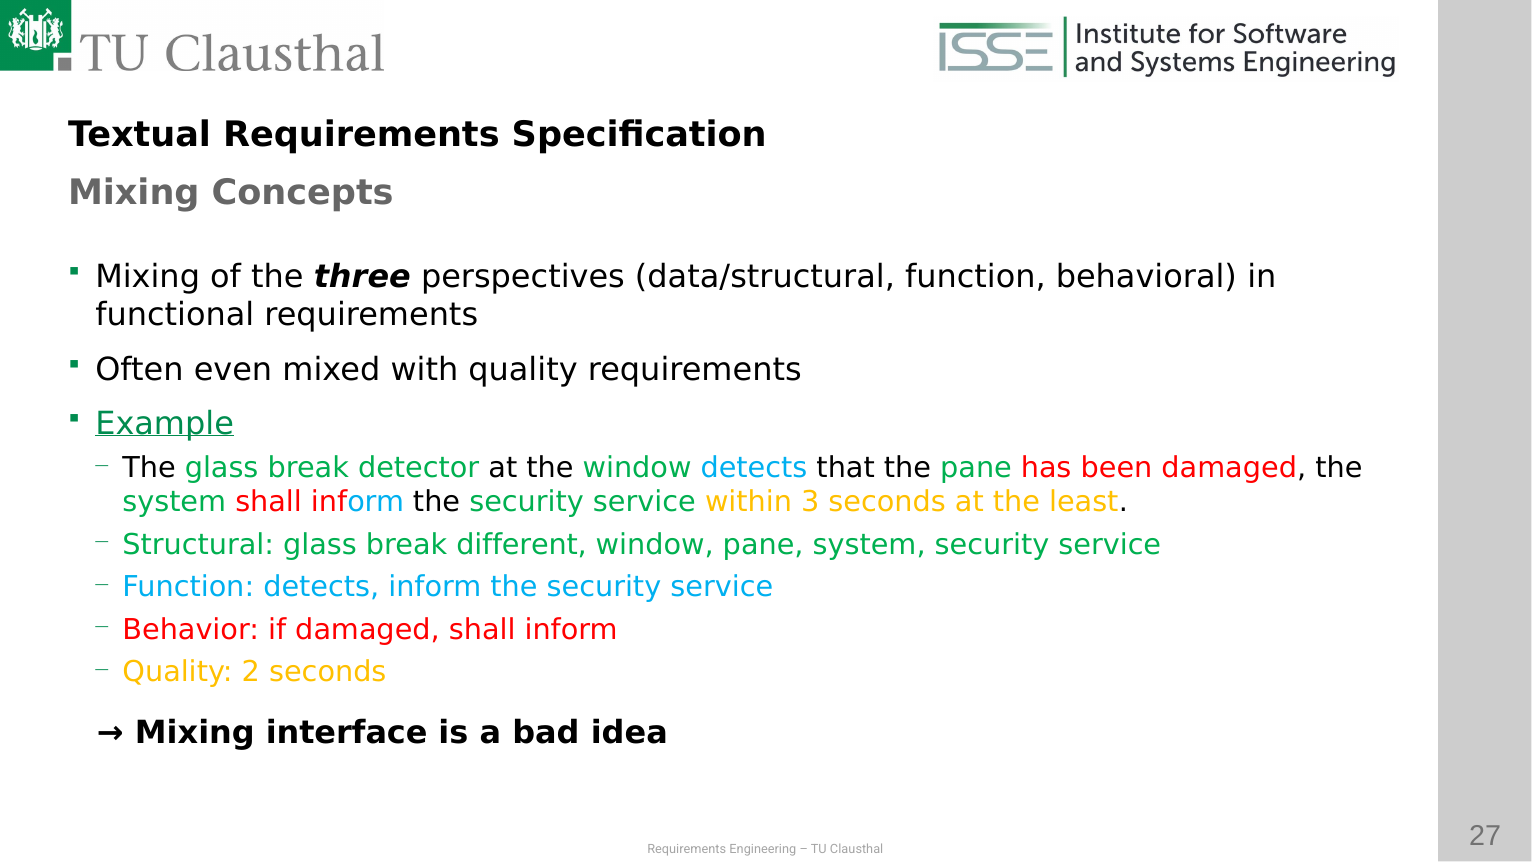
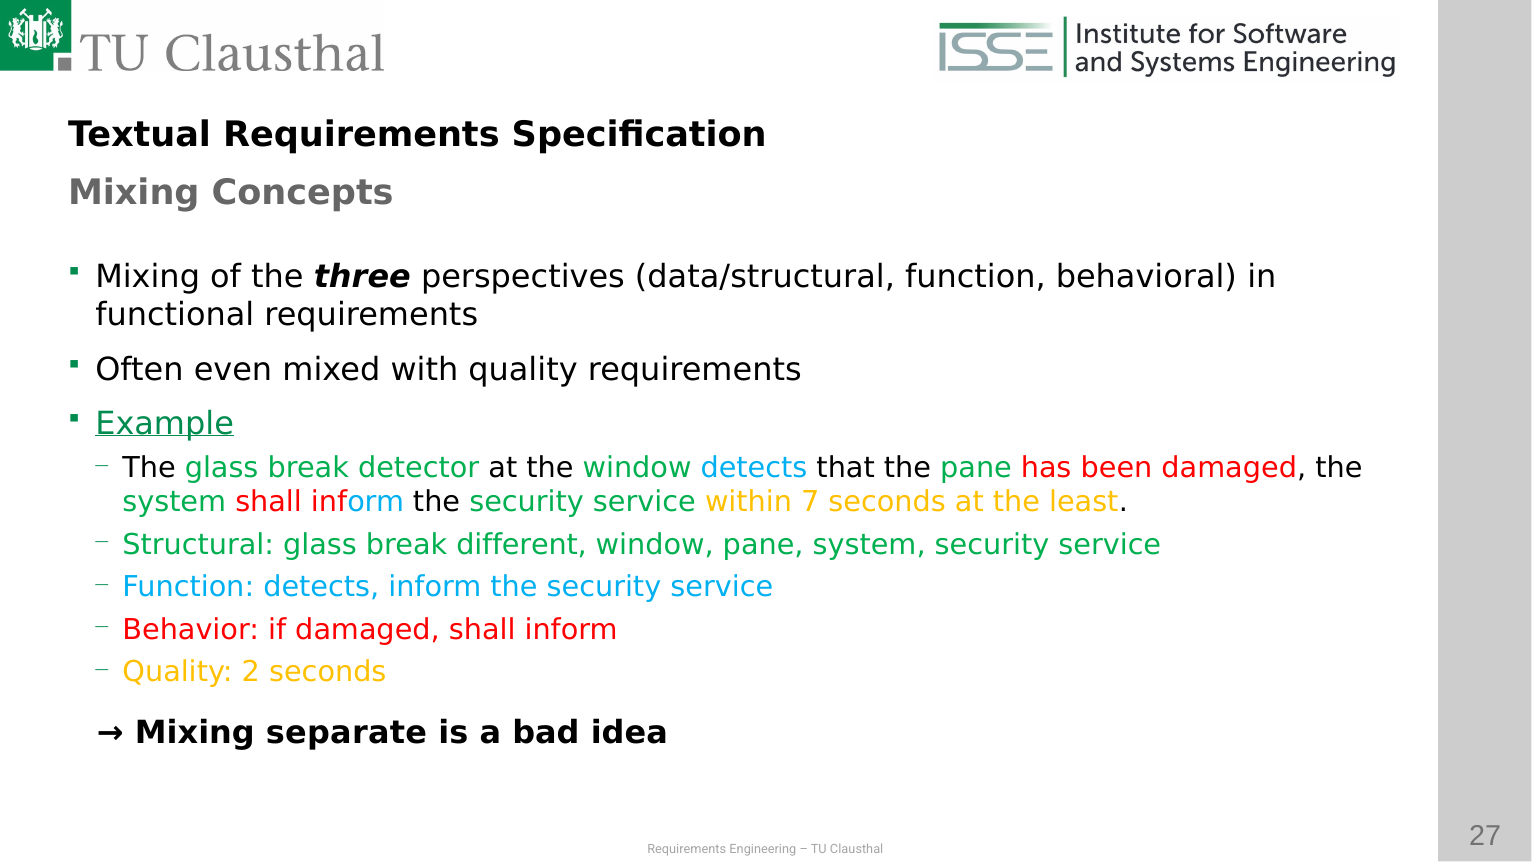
3: 3 -> 7
interface: interface -> separate
